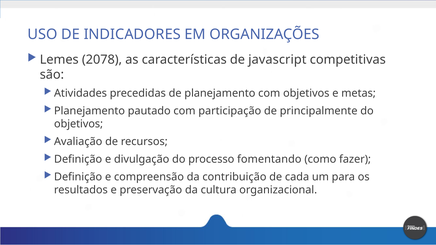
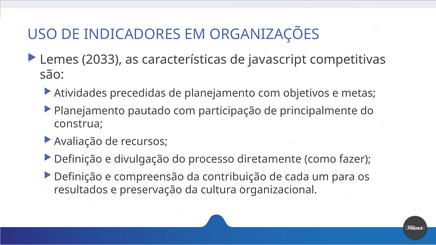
2078: 2078 -> 2033
objetivos at (79, 124): objetivos -> construa
fomentando: fomentando -> diretamente
